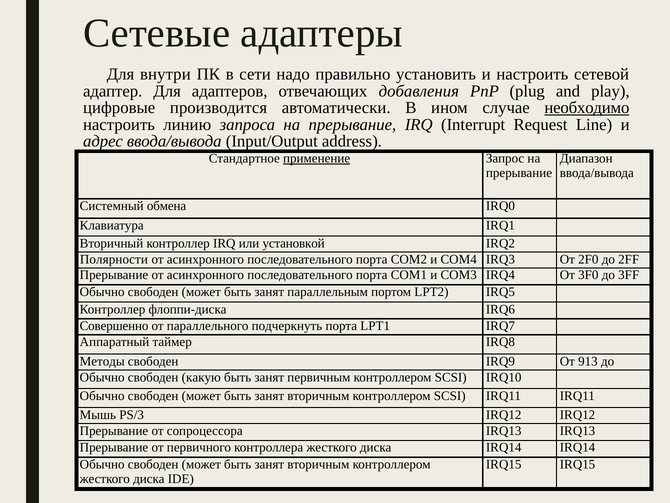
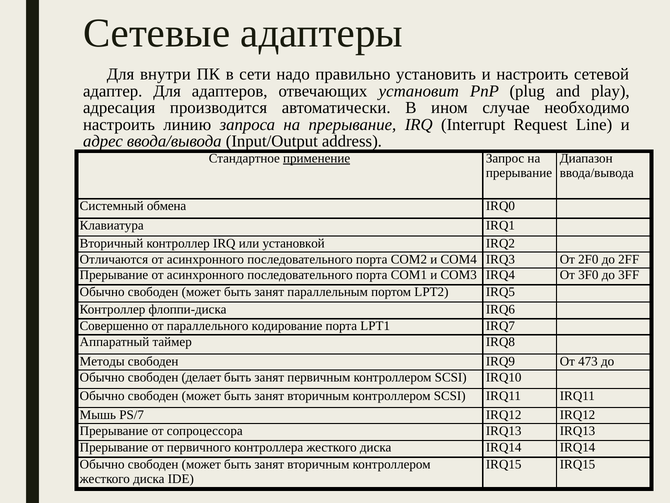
добавления: добавления -> установит
цифровые: цифровые -> адресация
необходимо underline: present -> none
Полярности: Полярности -> Отличаются
подчеркнуть: подчеркнуть -> кодирование
913: 913 -> 473
какую: какую -> делает
PS/3: PS/3 -> PS/7
